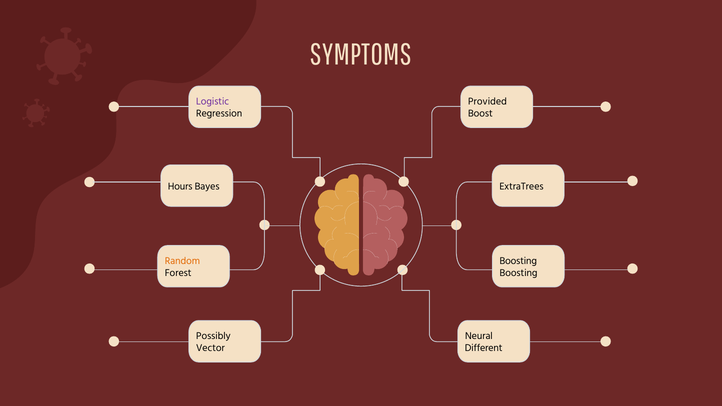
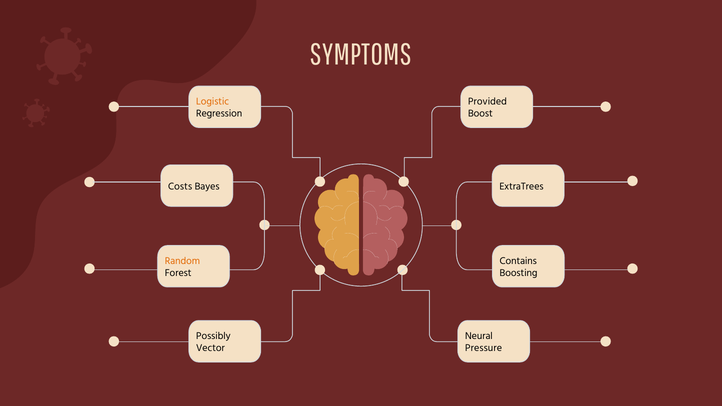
Logistic colour: purple -> orange
Hours: Hours -> Costs
Boosting at (518, 261): Boosting -> Contains
Different: Different -> Pressure
